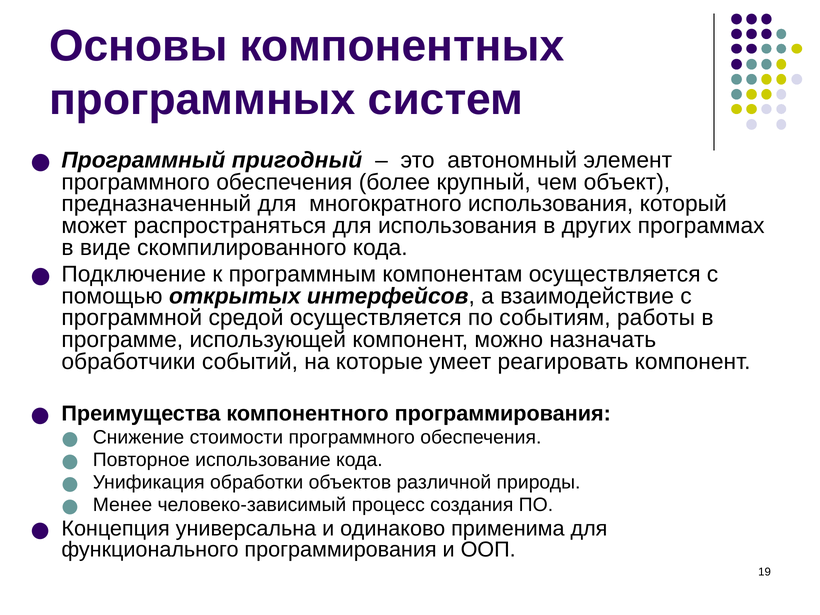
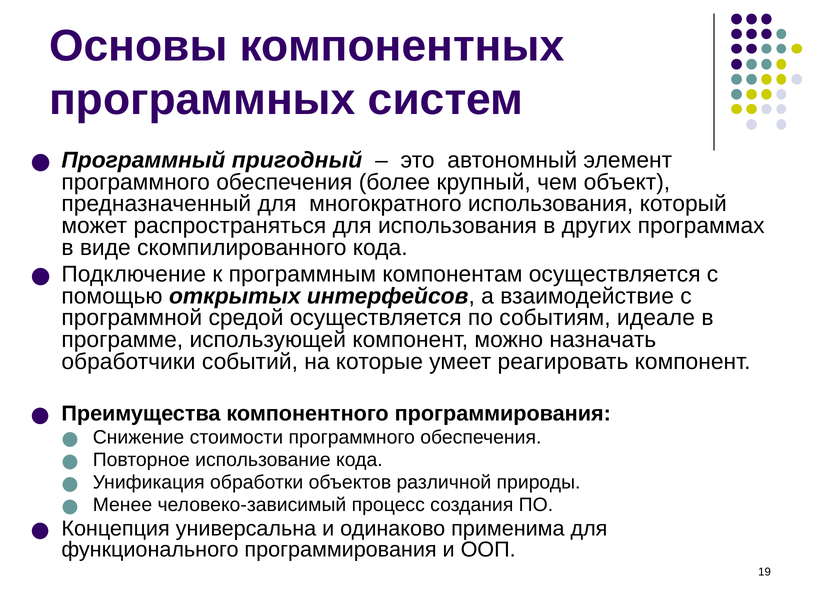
работы: работы -> идеале
